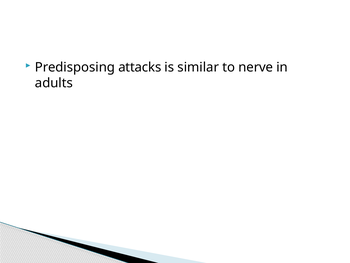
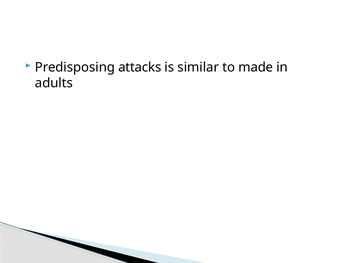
nerve: nerve -> made
